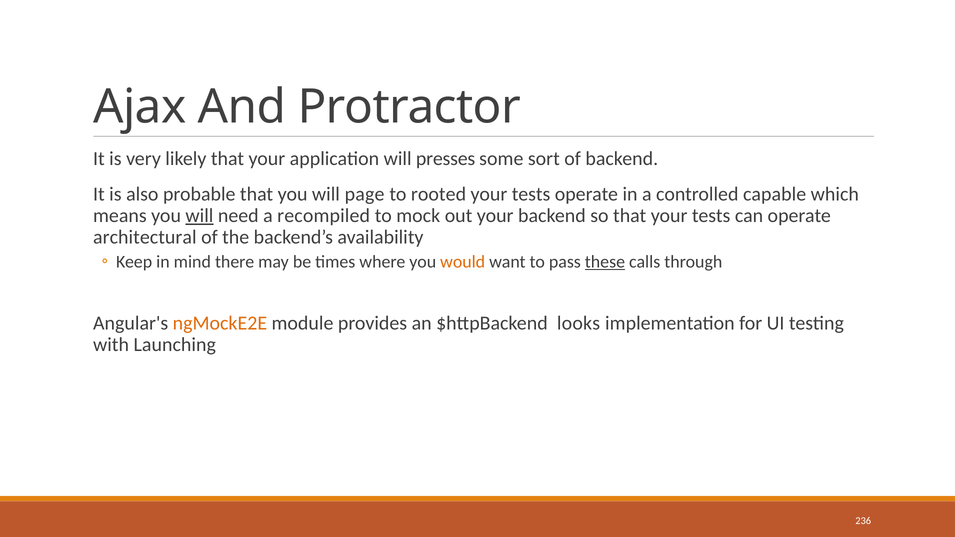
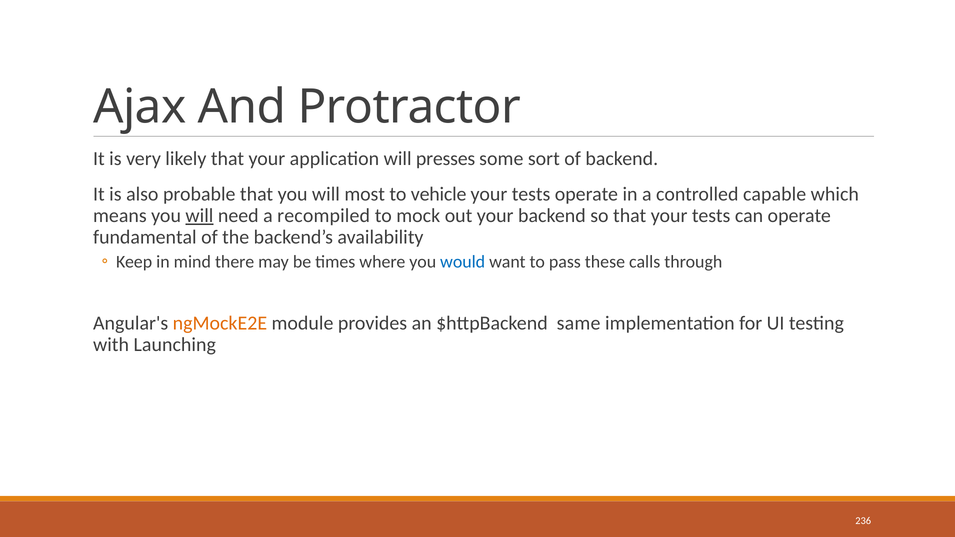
page: page -> most
rooted: rooted -> vehicle
architectural: architectural -> fundamental
would colour: orange -> blue
these underline: present -> none
looks: looks -> same
